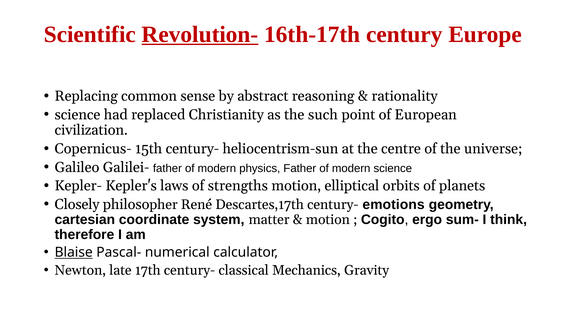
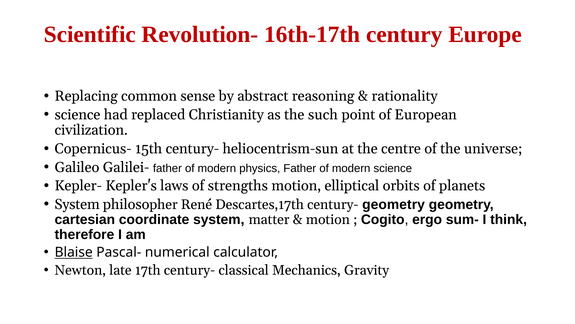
Revolution- underline: present -> none
Closely at (77, 204): Closely -> System
century- emotions: emotions -> geometry
